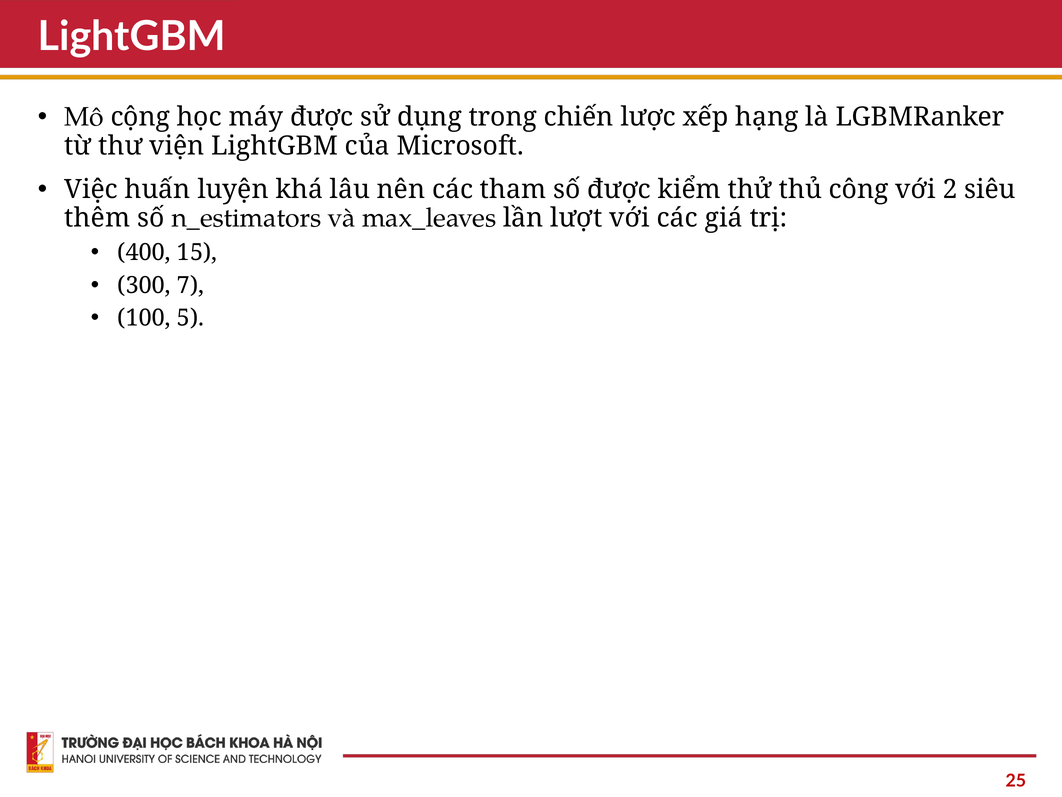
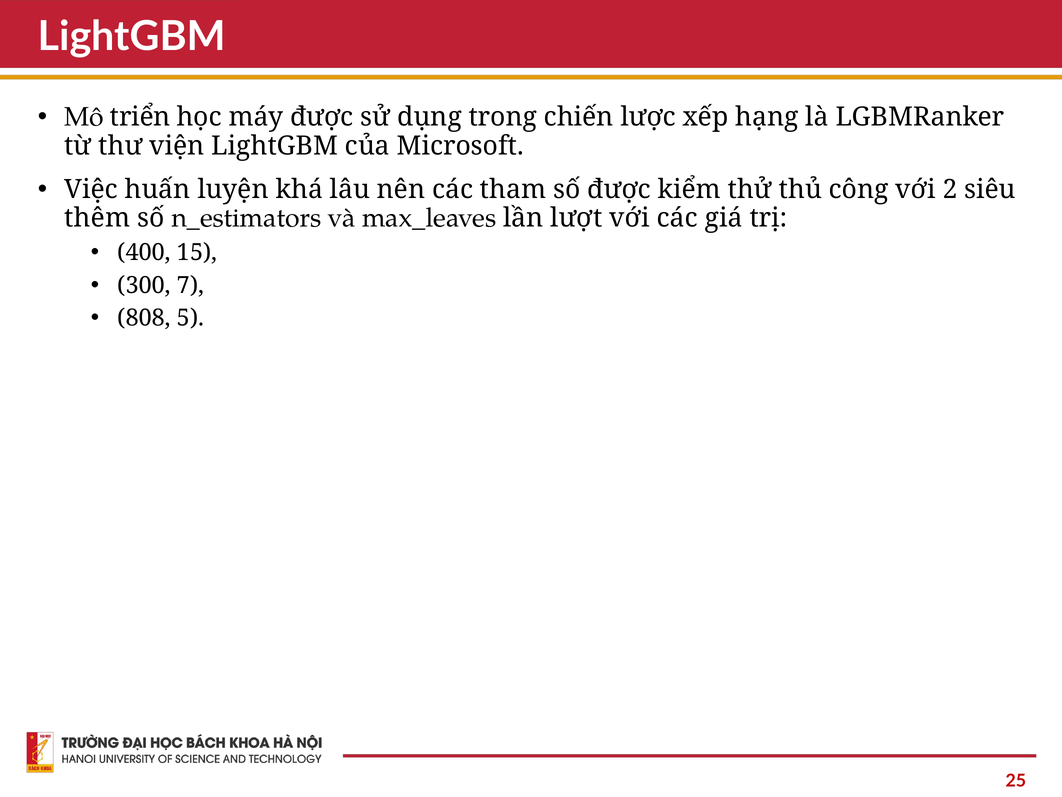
cộng: cộng -> triển
100: 100 -> 808
